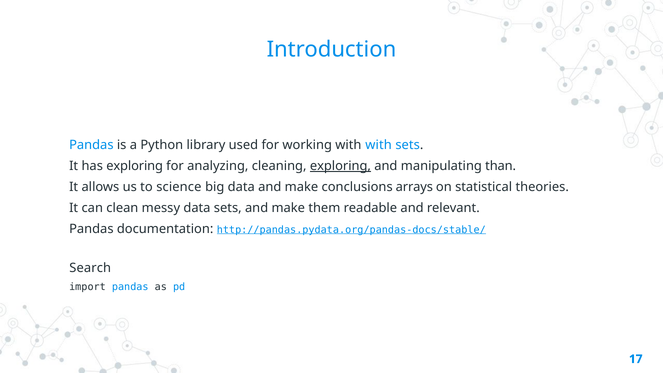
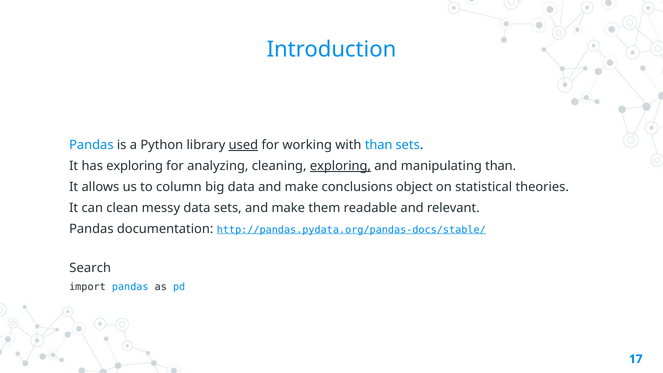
used underline: none -> present
with with: with -> than
science: science -> column
arrays: arrays -> object
